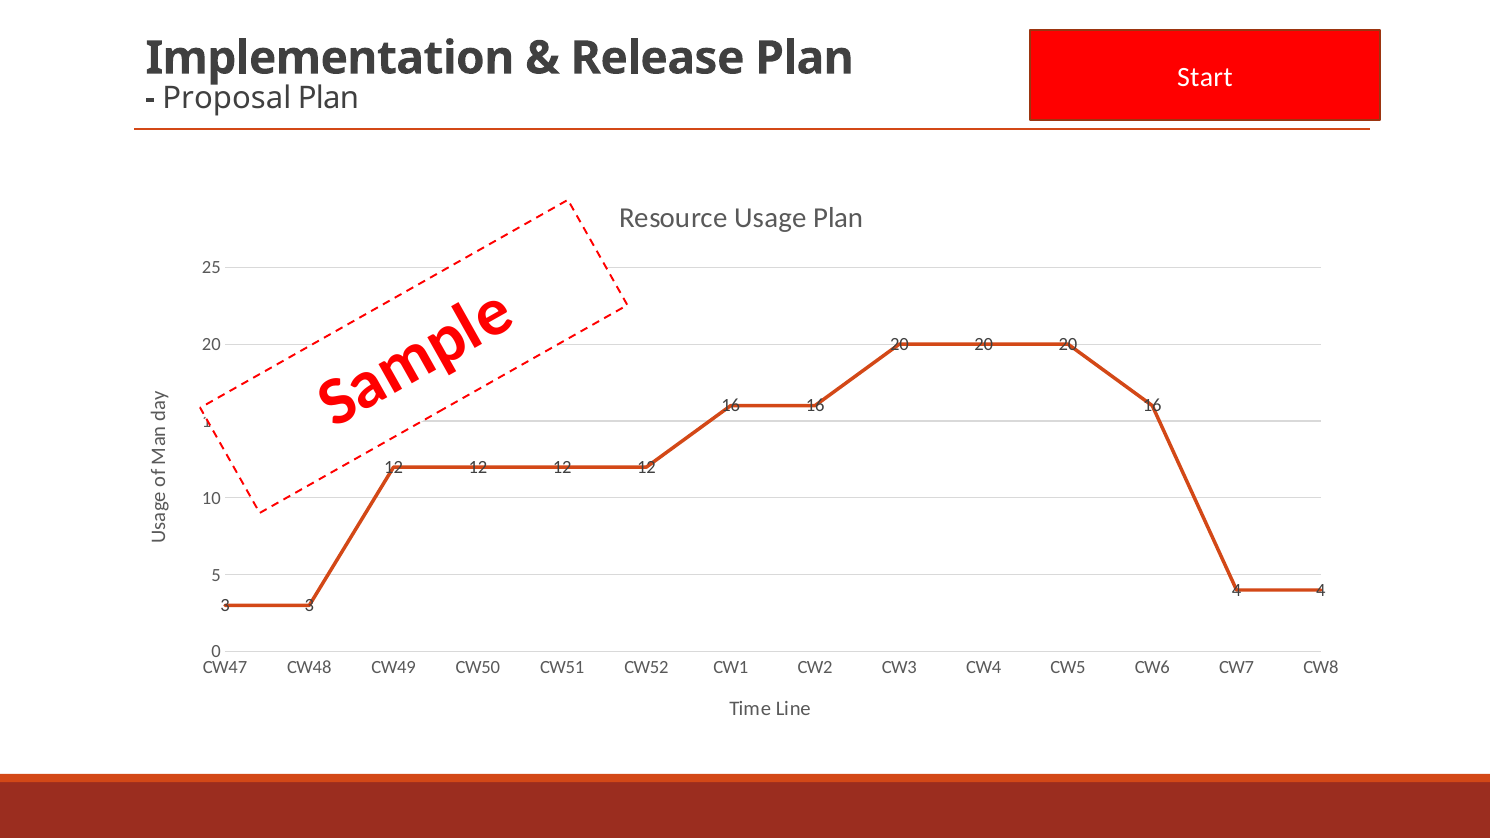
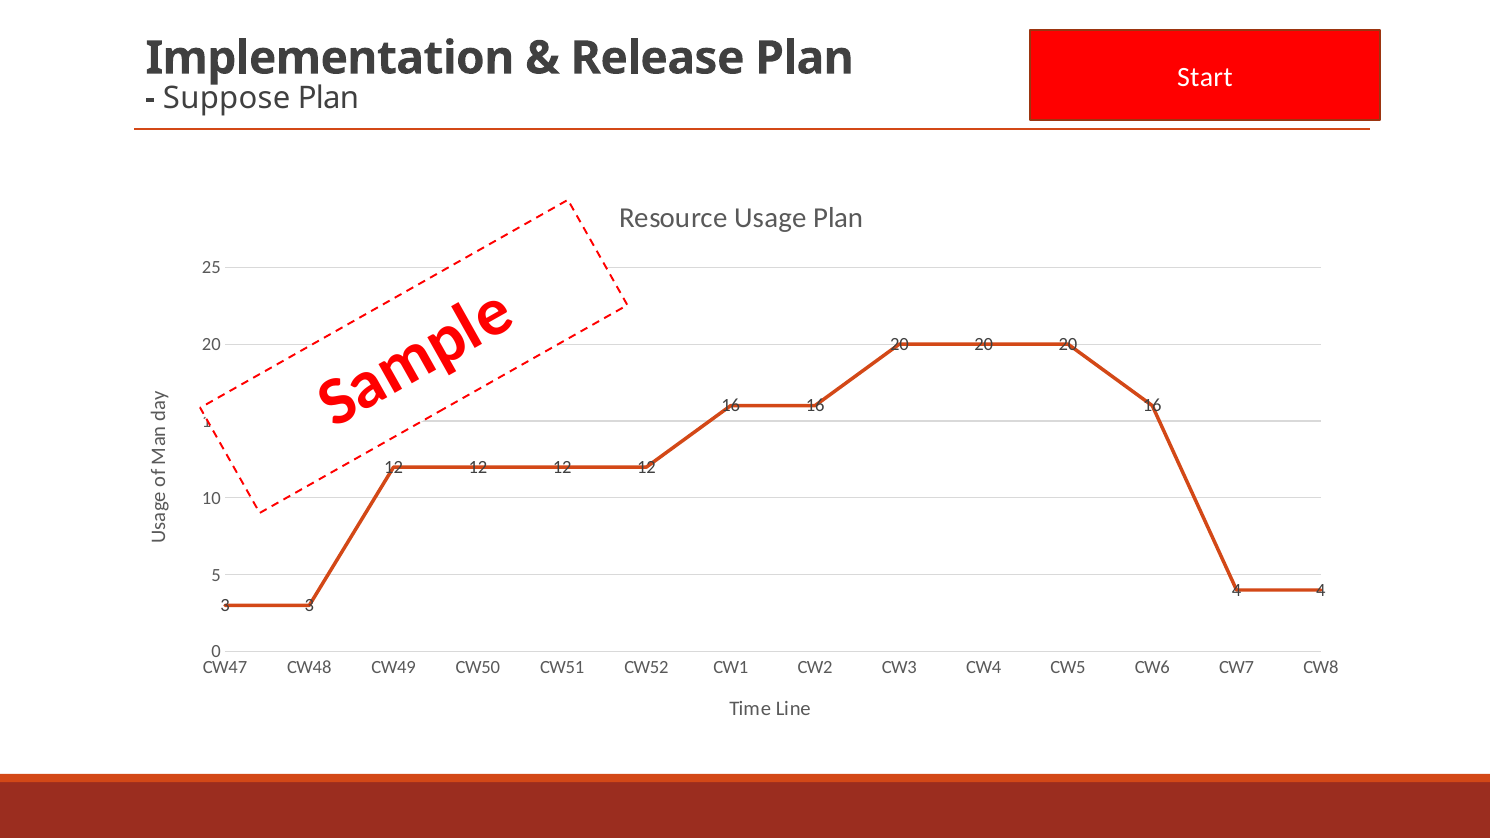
Proposal: Proposal -> Suppose
